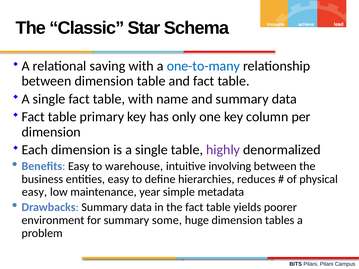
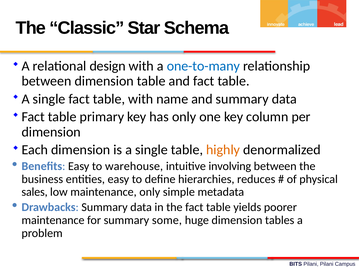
saving: saving -> design
highly colour: purple -> orange
easy at (34, 192): easy -> sales
maintenance year: year -> only
environment at (53, 220): environment -> maintenance
